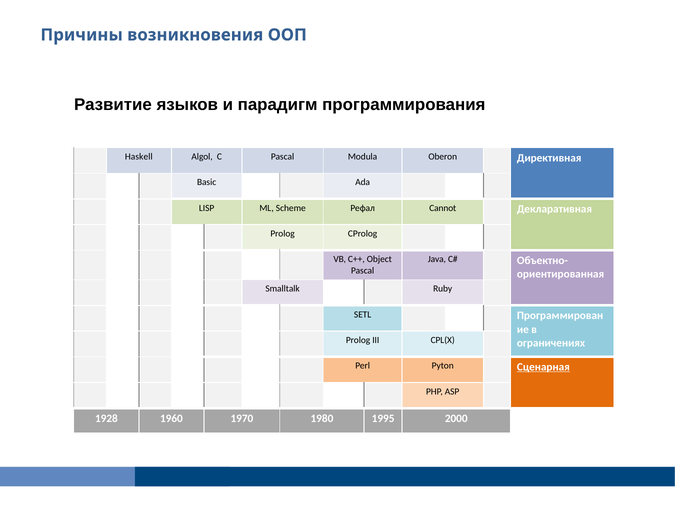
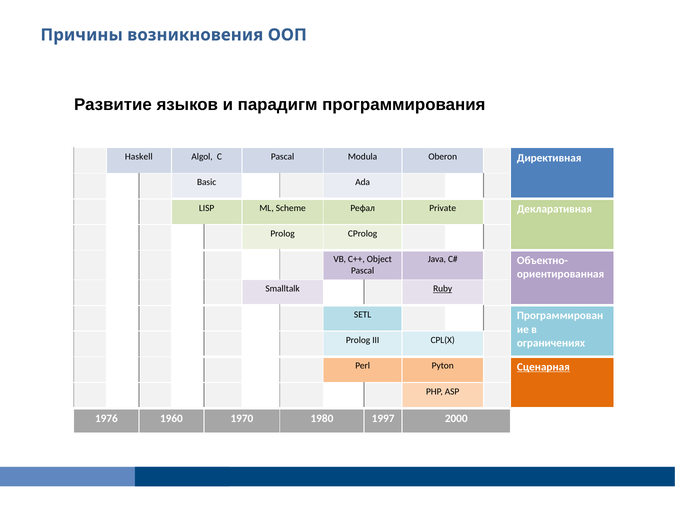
Cannot: Cannot -> Private
Ruby underline: none -> present
1928: 1928 -> 1976
1995: 1995 -> 1997
